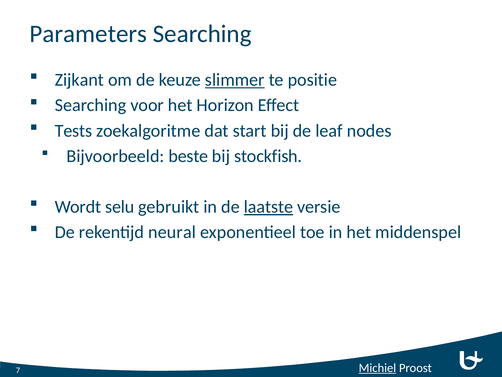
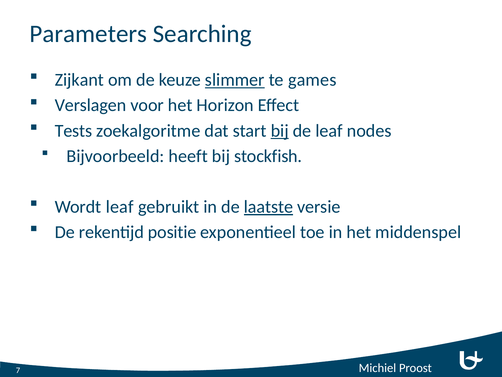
positie: positie -> games
Searching at (91, 105): Searching -> Verslagen
bij at (280, 131) underline: none -> present
beste: beste -> heeft
Wordt selu: selu -> leaf
neural: neural -> positie
Michiel underline: present -> none
